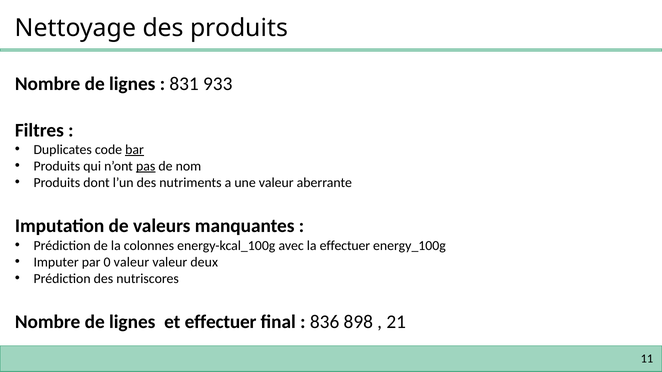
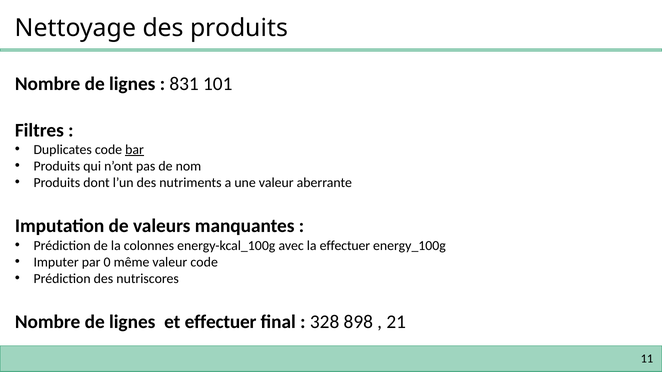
933: 933 -> 101
pas underline: present -> none
0 valeur: valeur -> même
valeur deux: deux -> code
836: 836 -> 328
